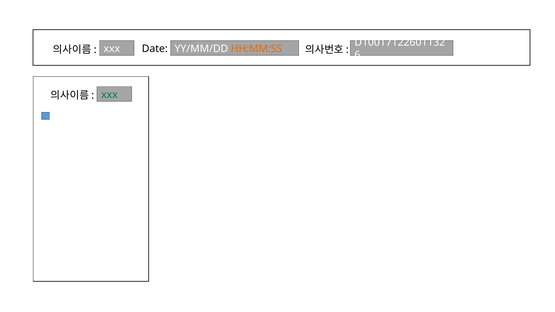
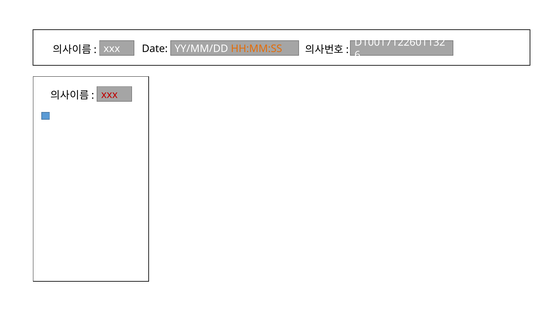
xxx at (109, 95) colour: green -> red
